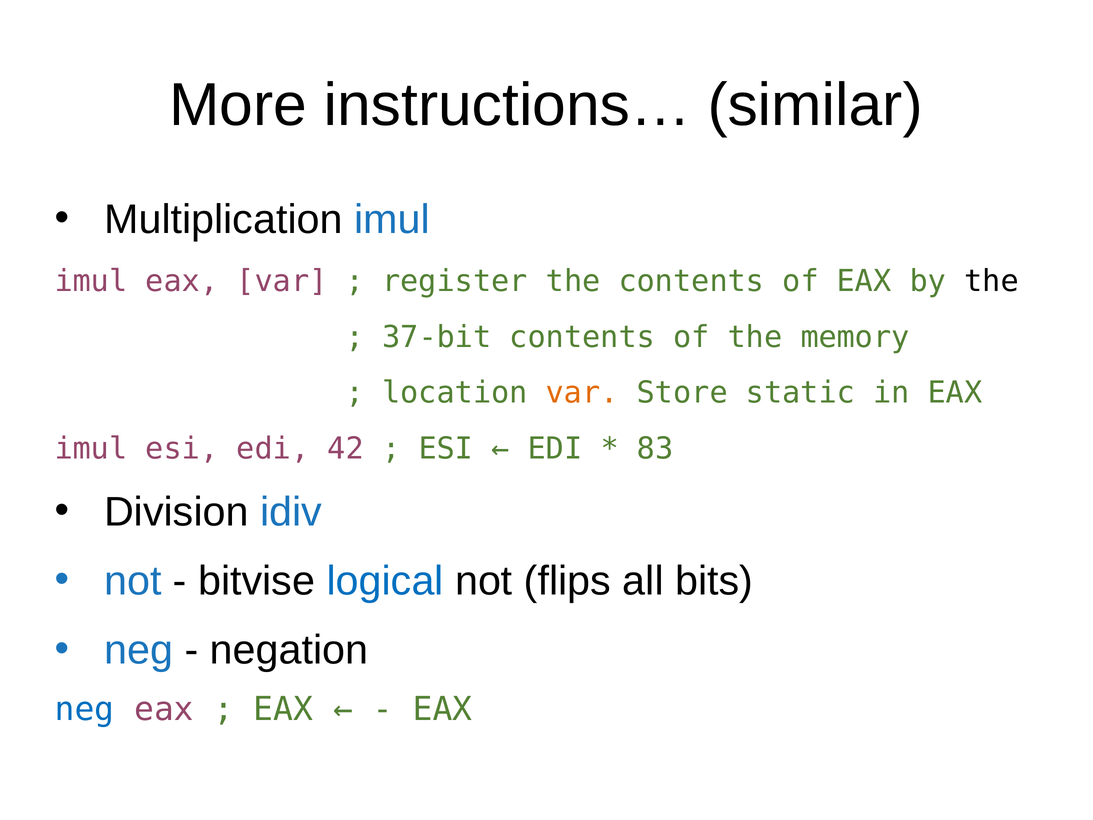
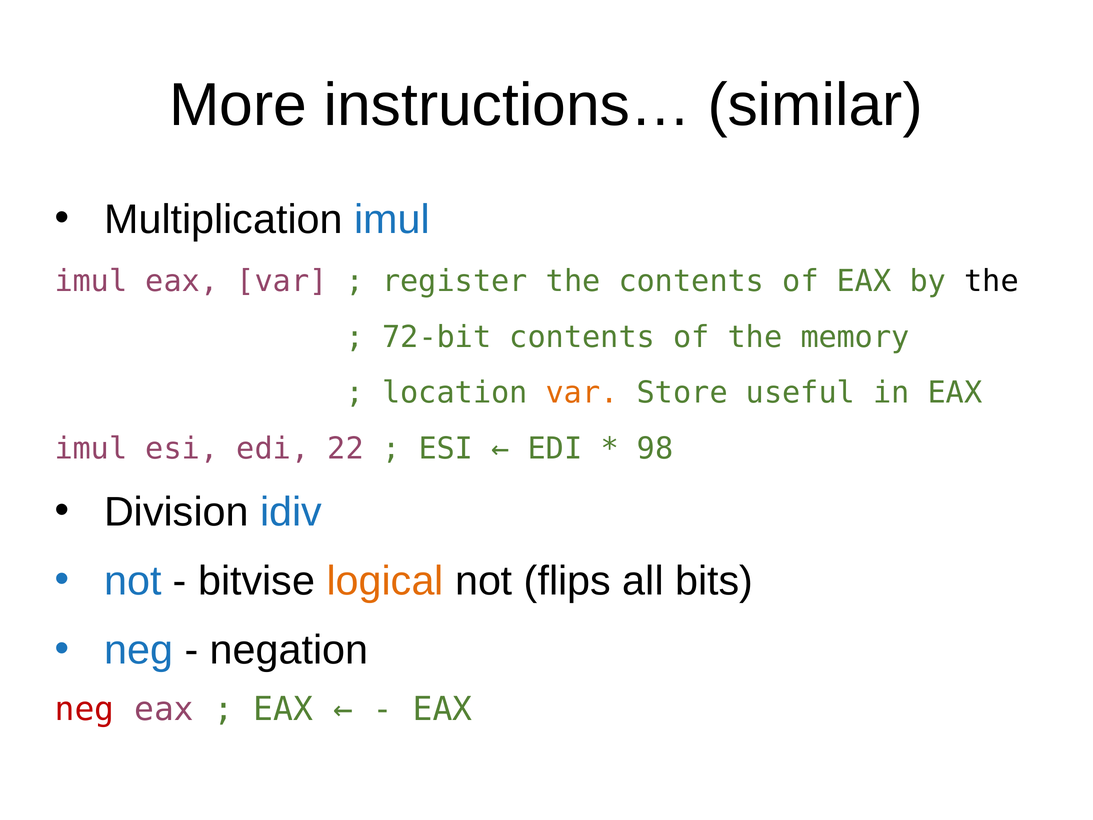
37-bit: 37-bit -> 72-bit
static: static -> useful
42: 42 -> 22
83: 83 -> 98
logical colour: blue -> orange
neg at (84, 709) colour: blue -> red
